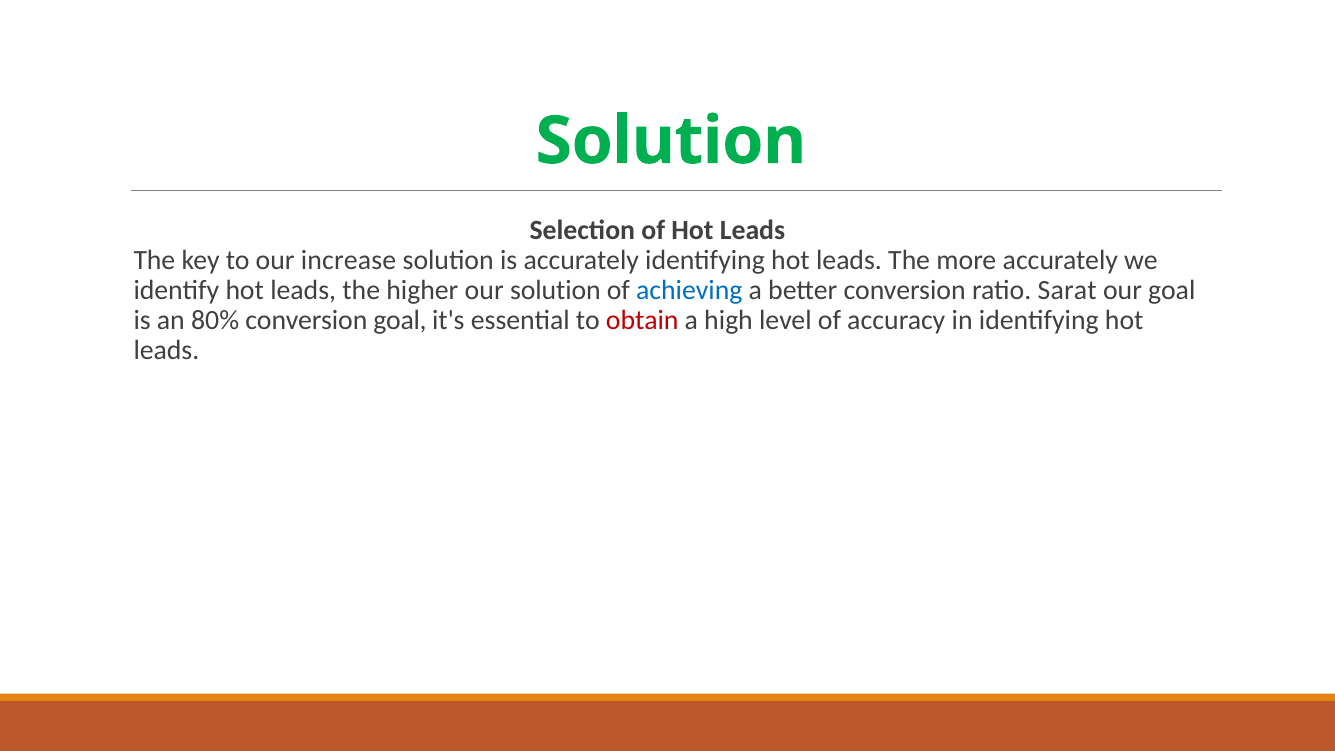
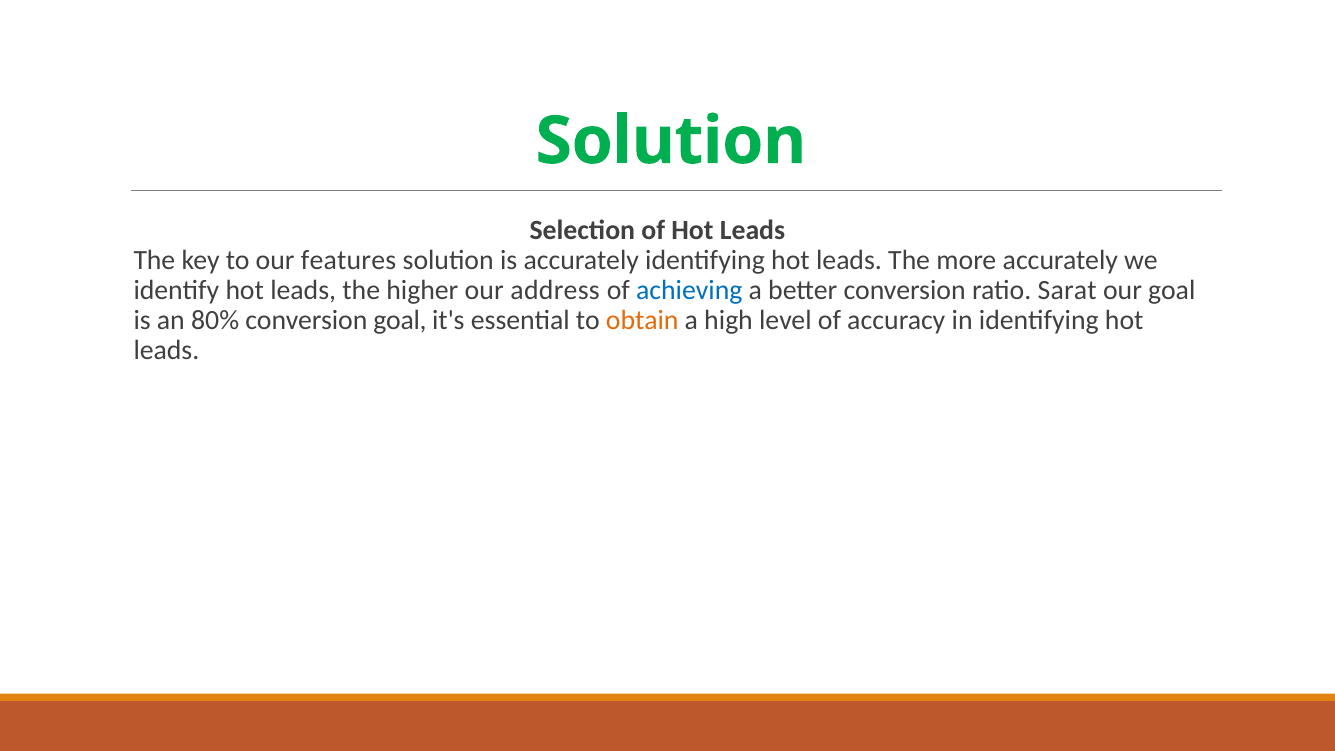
increase: increase -> features
our solution: solution -> address
obtain colour: red -> orange
